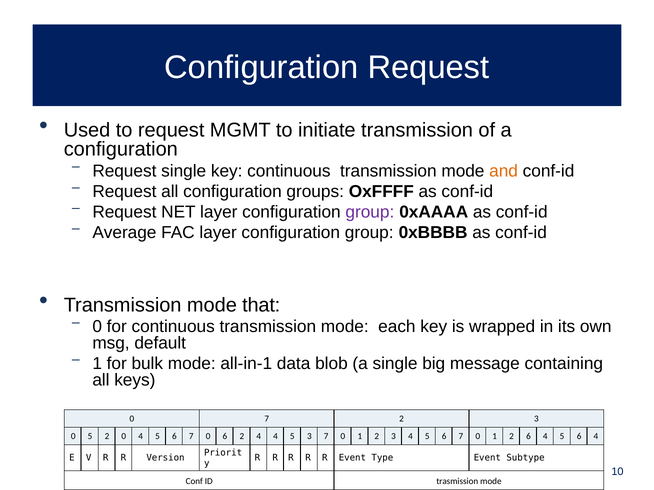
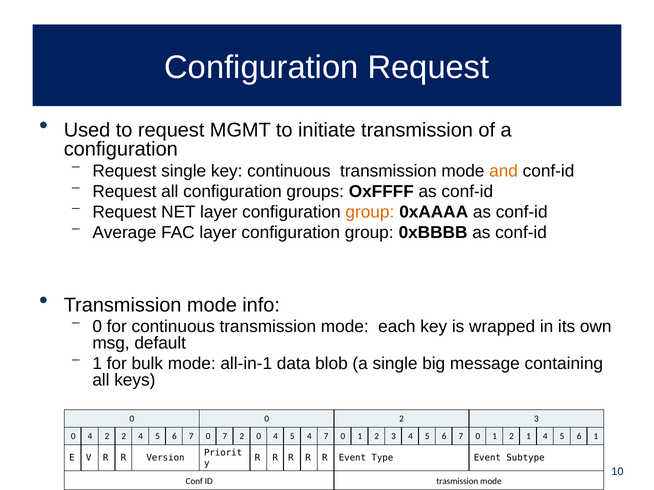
group at (370, 212) colour: purple -> orange
that: that -> info
0 7: 7 -> 0
5 at (90, 437): 5 -> 4
2 0: 0 -> 2
0 6: 6 -> 7
2 4: 4 -> 0
5 3: 3 -> 4
2 6: 6 -> 1
5 6 4: 4 -> 1
